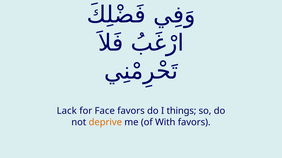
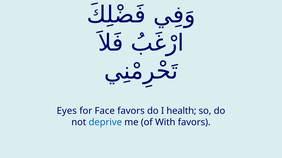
Lack: Lack -> Eyes
things: things -> health
deprive colour: orange -> blue
